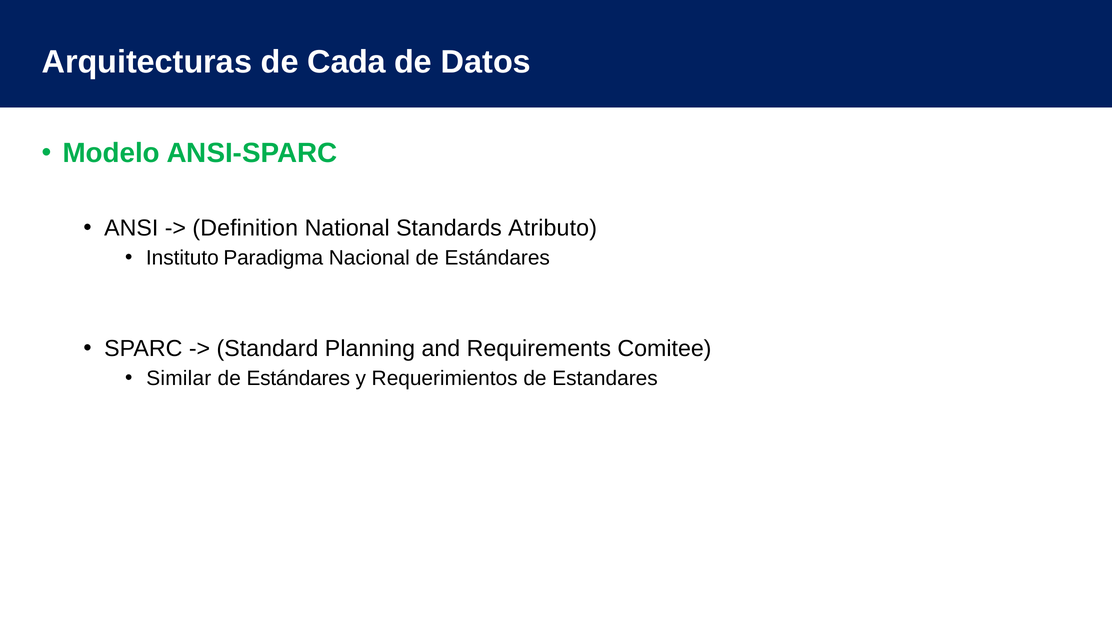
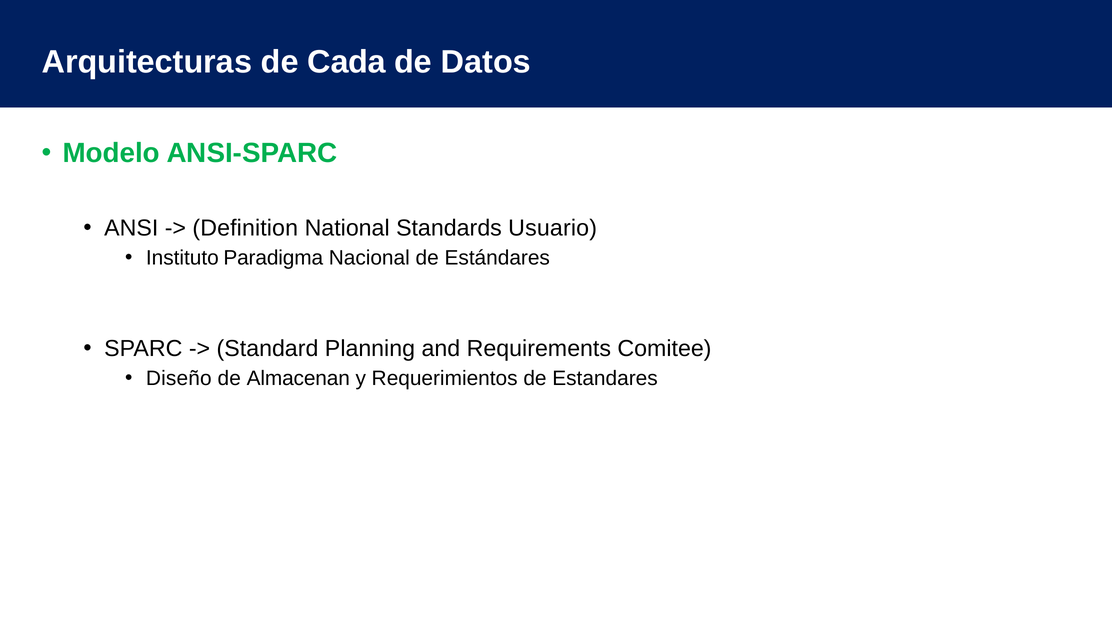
Atributo: Atributo -> Usuario
Similar: Similar -> Diseño
Estándares at (298, 379): Estándares -> Almacenan
